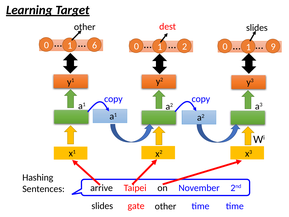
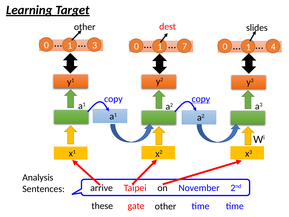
6: 6 -> 3
2: 2 -> 7
9: 9 -> 4
copy at (201, 99) underline: none -> present
Hashing: Hashing -> Analysis
slides at (102, 206): slides -> these
